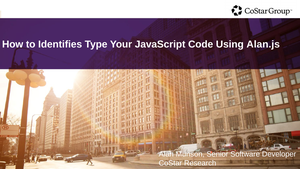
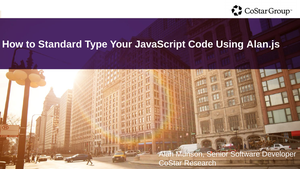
Identifies: Identifies -> Standard
